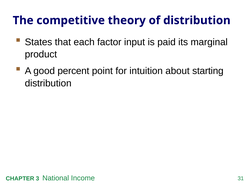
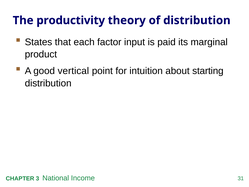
competitive: competitive -> productivity
percent: percent -> vertical
